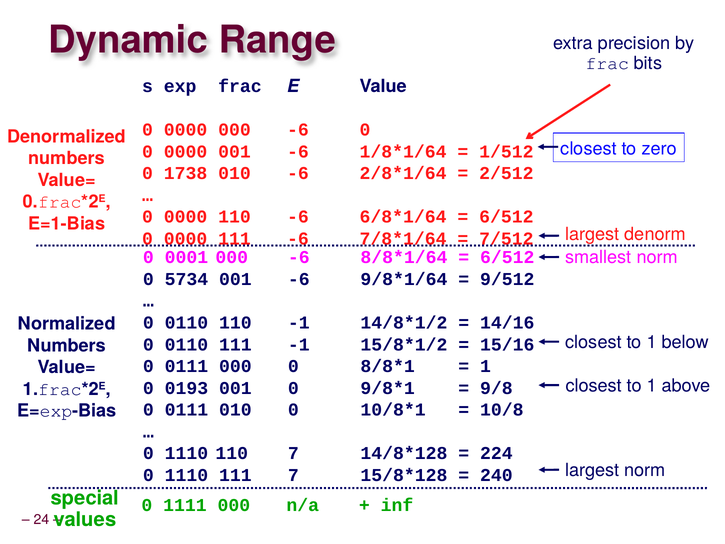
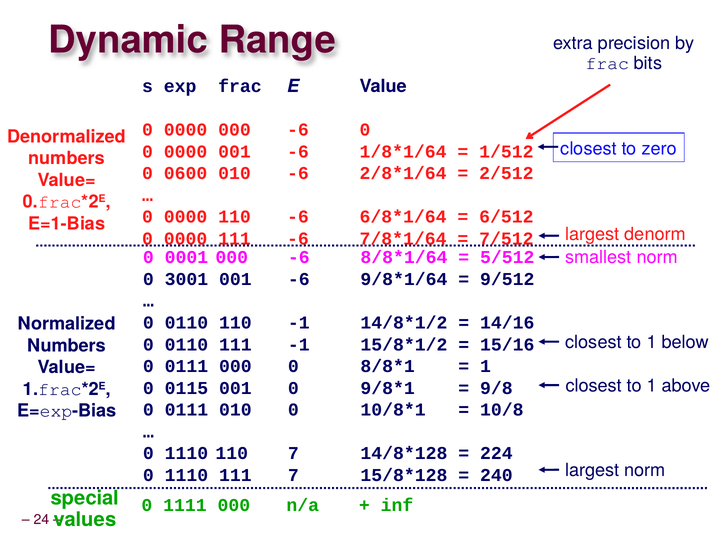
1738: 1738 -> 0600
6/512 at (507, 257): 6/512 -> 5/512
5734: 5734 -> 3001
0193: 0193 -> 0115
